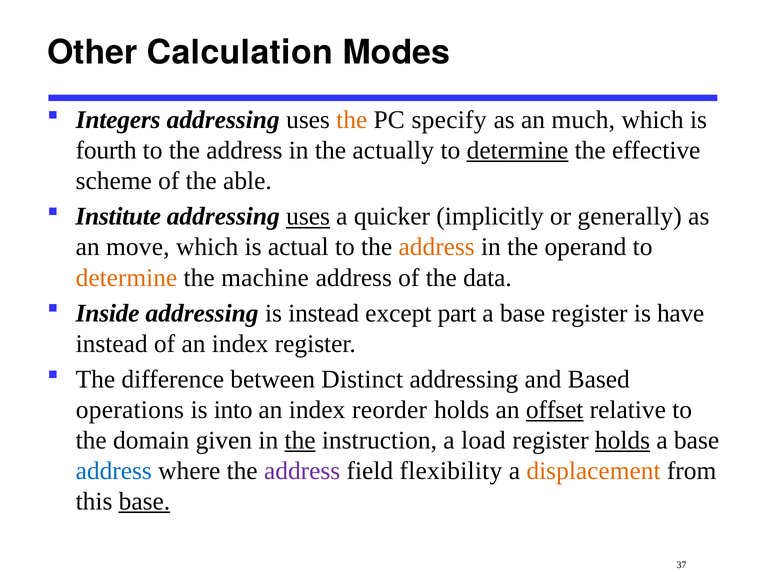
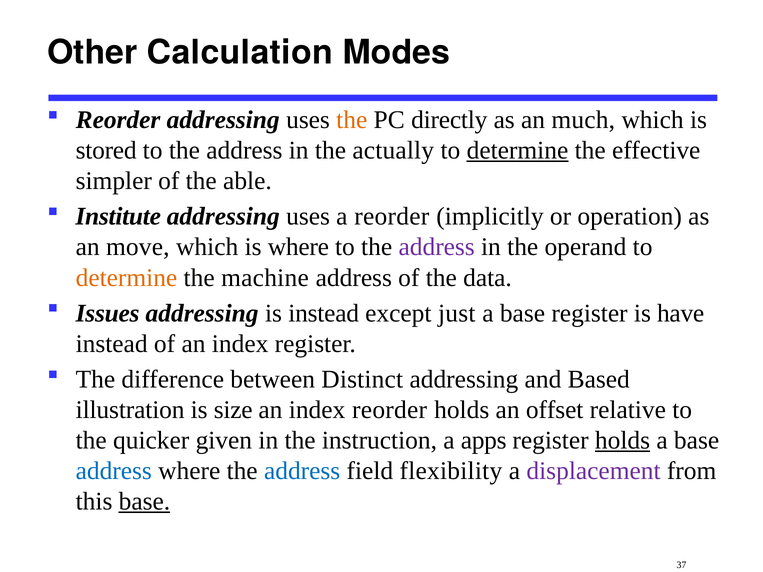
Integers at (118, 120): Integers -> Reorder
specify: specify -> directly
fourth: fourth -> stored
scheme: scheme -> simpler
uses at (308, 217) underline: present -> none
a quicker: quicker -> reorder
generally: generally -> operation
is actual: actual -> where
address at (437, 247) colour: orange -> purple
Inside: Inside -> Issues
part: part -> just
operations: operations -> illustration
into: into -> size
offset underline: present -> none
domain: domain -> quicker
the at (300, 440) underline: present -> none
load: load -> apps
address at (302, 471) colour: purple -> blue
displacement colour: orange -> purple
